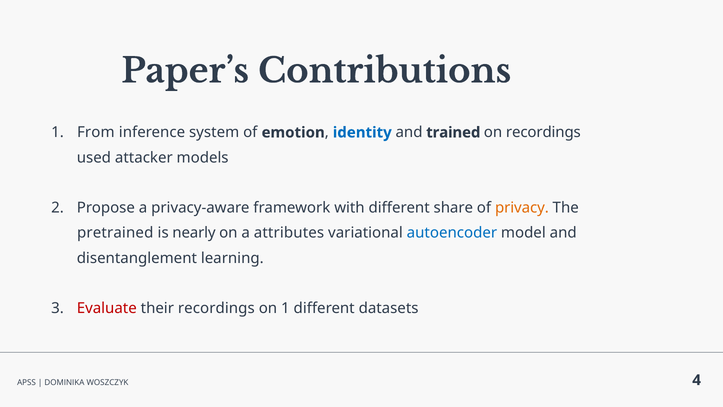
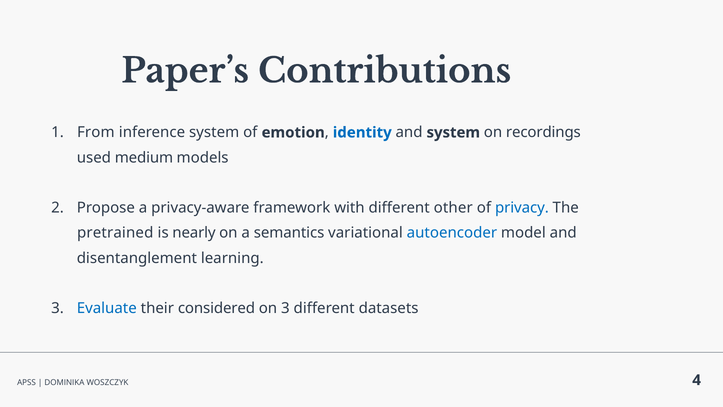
and trained: trained -> system
attacker: attacker -> medium
share: share -> other
privacy colour: orange -> blue
attributes: attributes -> semantics
Evaluate colour: red -> blue
their recordings: recordings -> considered
on 1: 1 -> 3
